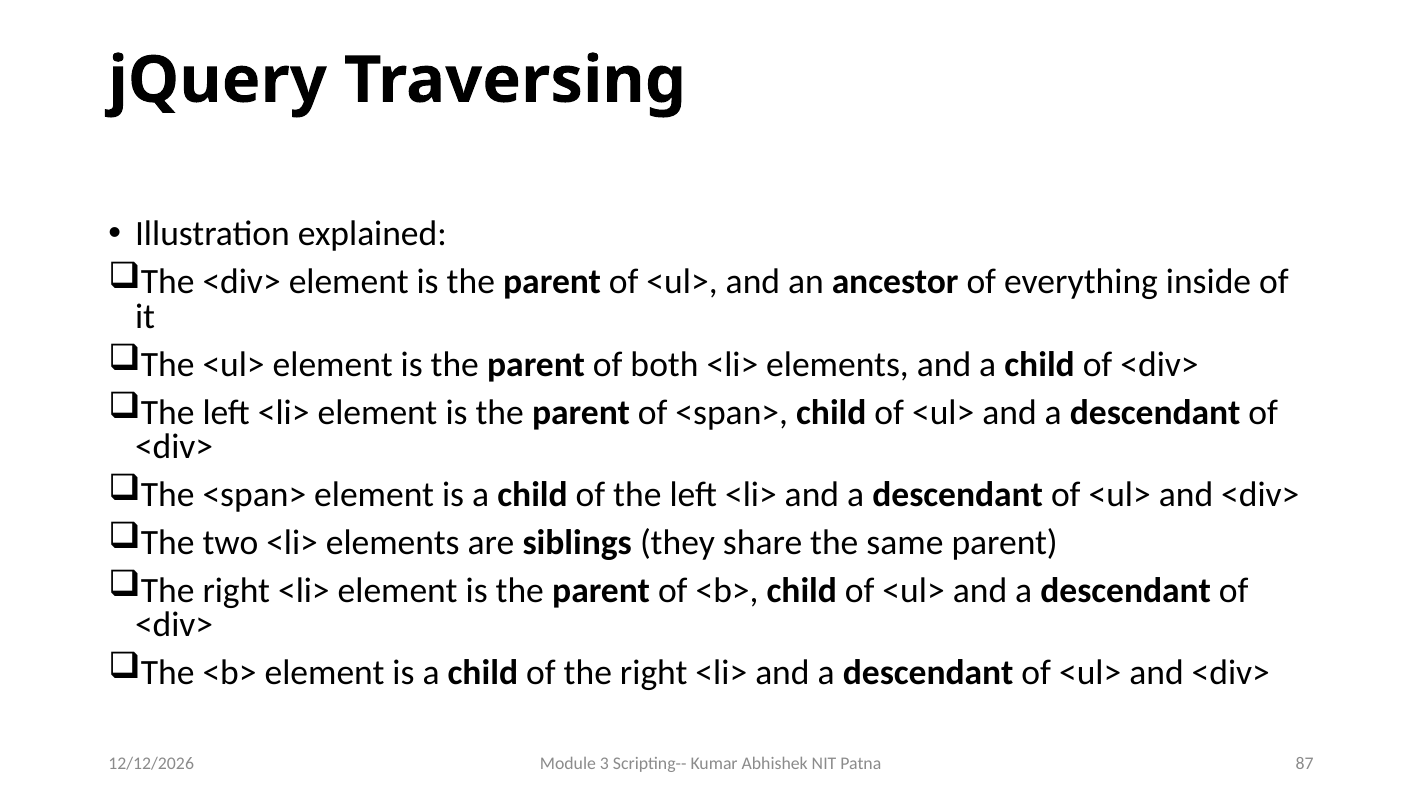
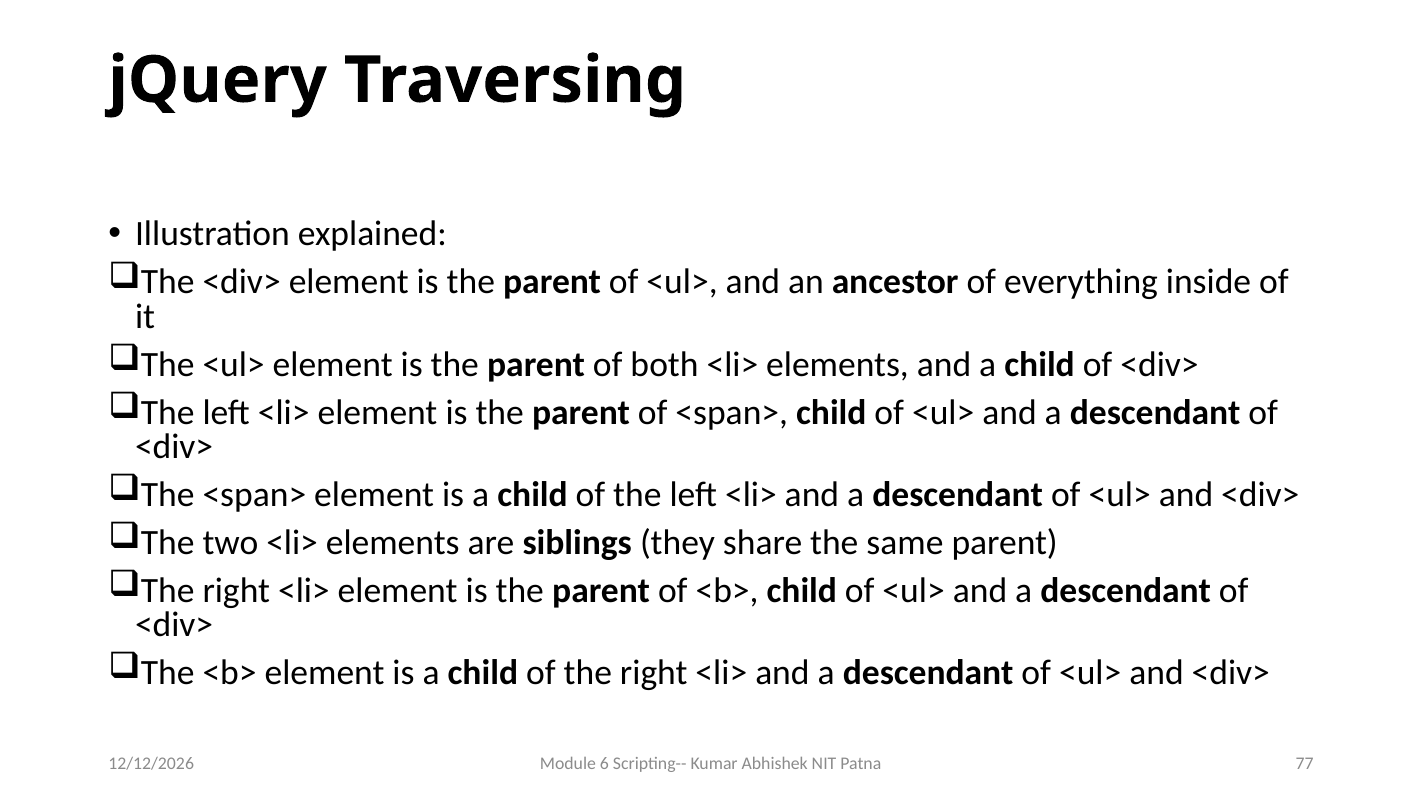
3: 3 -> 6
87: 87 -> 77
